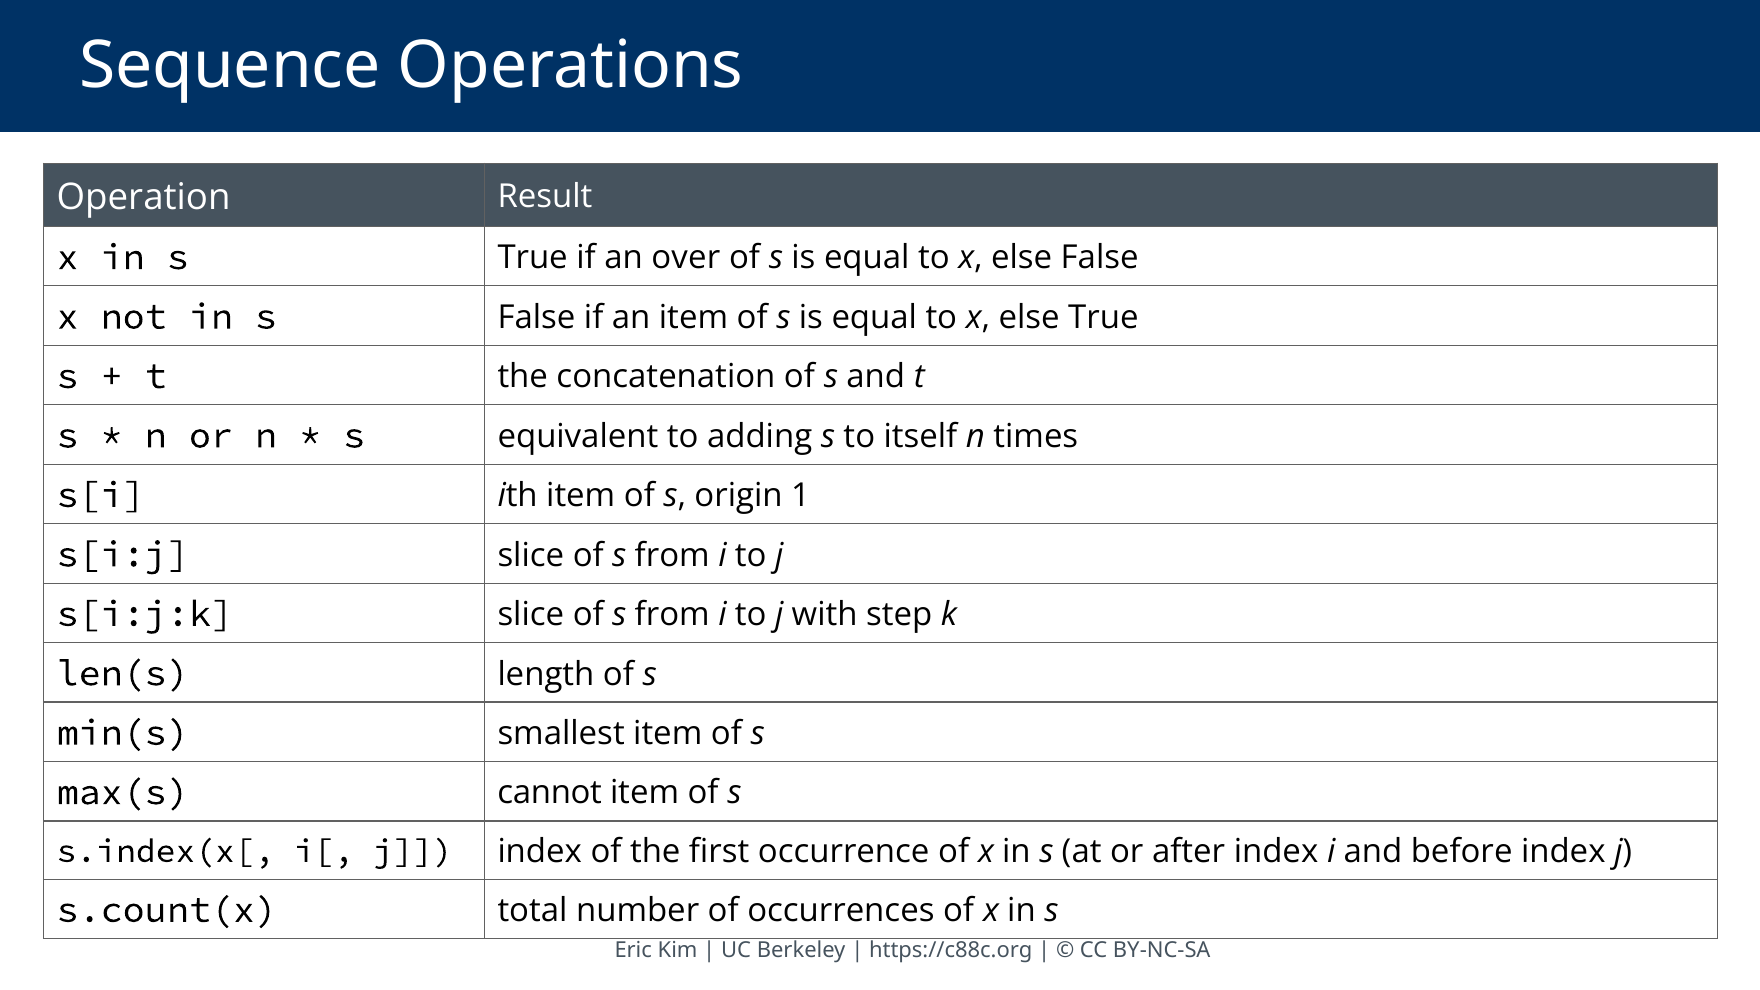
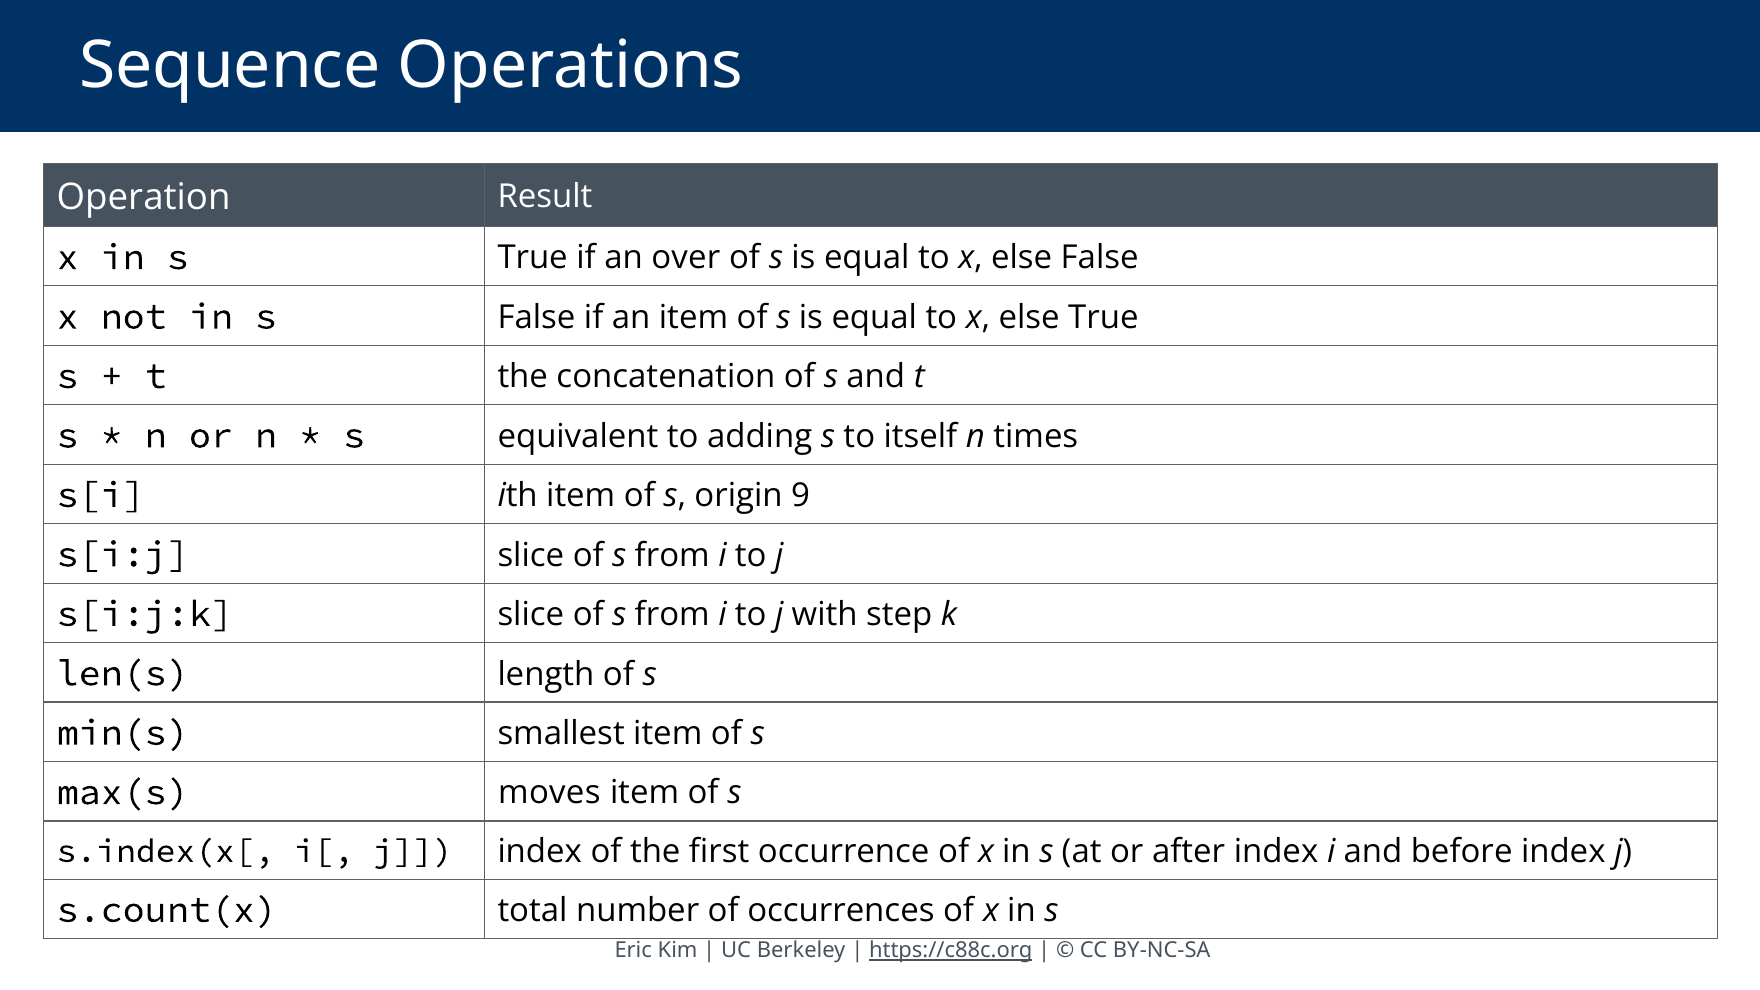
1: 1 -> 9
cannot: cannot -> moves
https://c88c.org underline: none -> present
